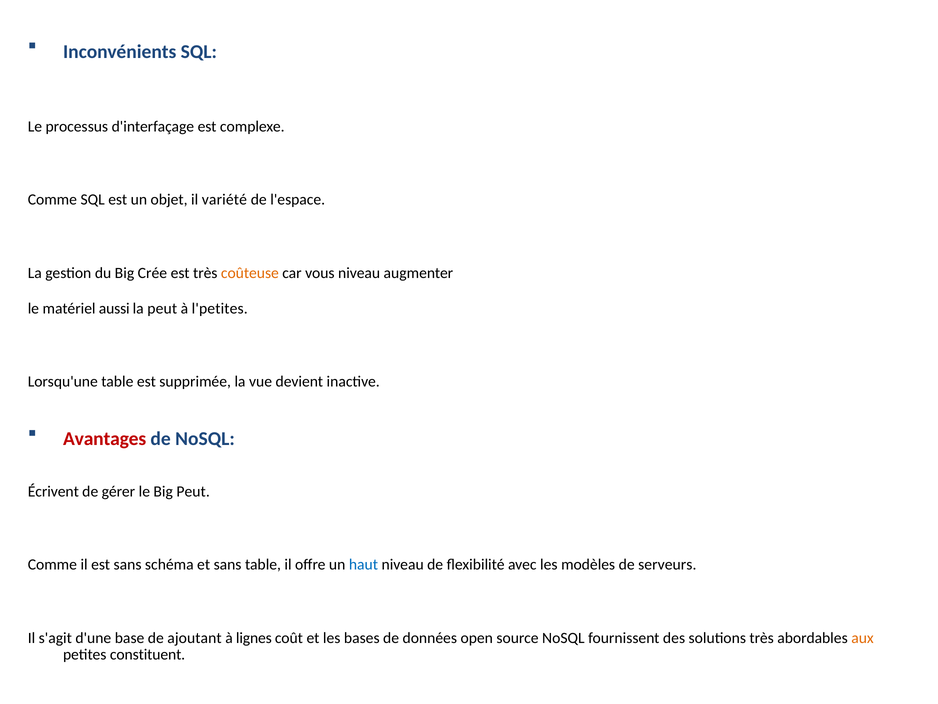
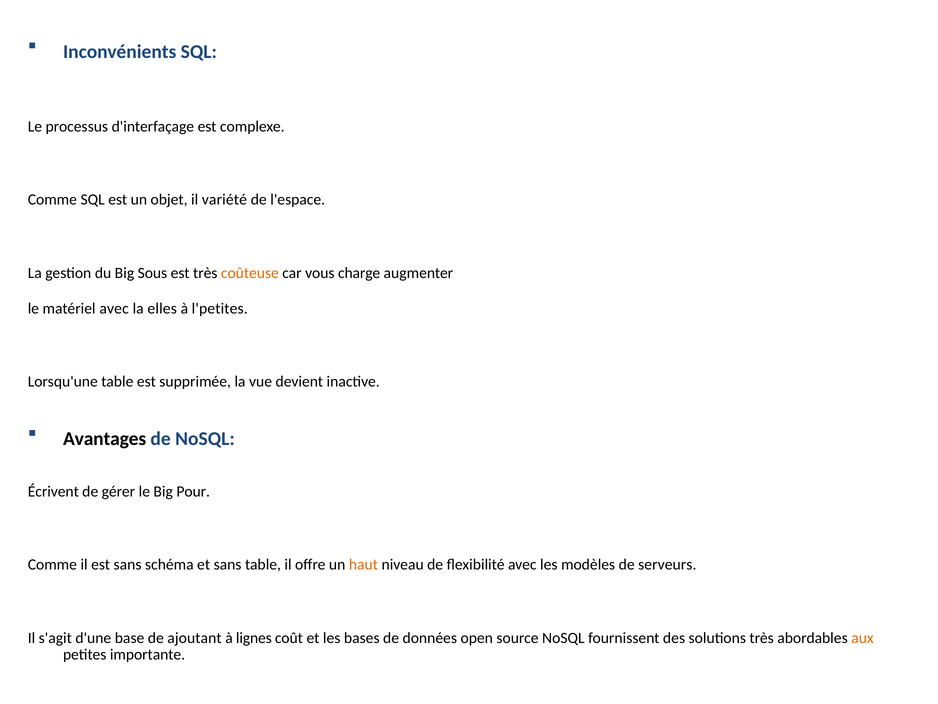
Crée: Crée -> Sous
vous niveau: niveau -> charge
matériel aussi: aussi -> avec
la peut: peut -> elles
Avantages colour: red -> black
Big Peut: Peut -> Pour
haut colour: blue -> orange
constituent: constituent -> importante
